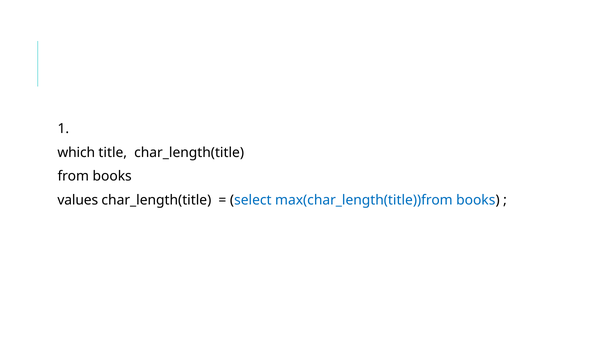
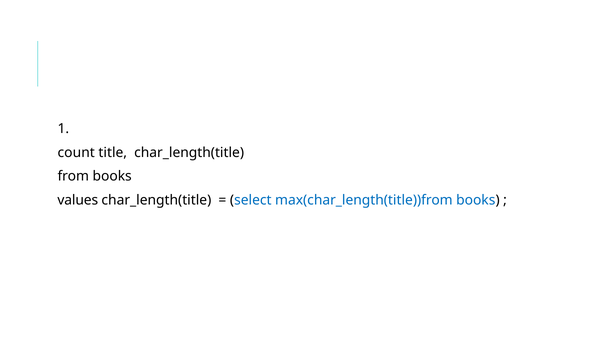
which: which -> count
